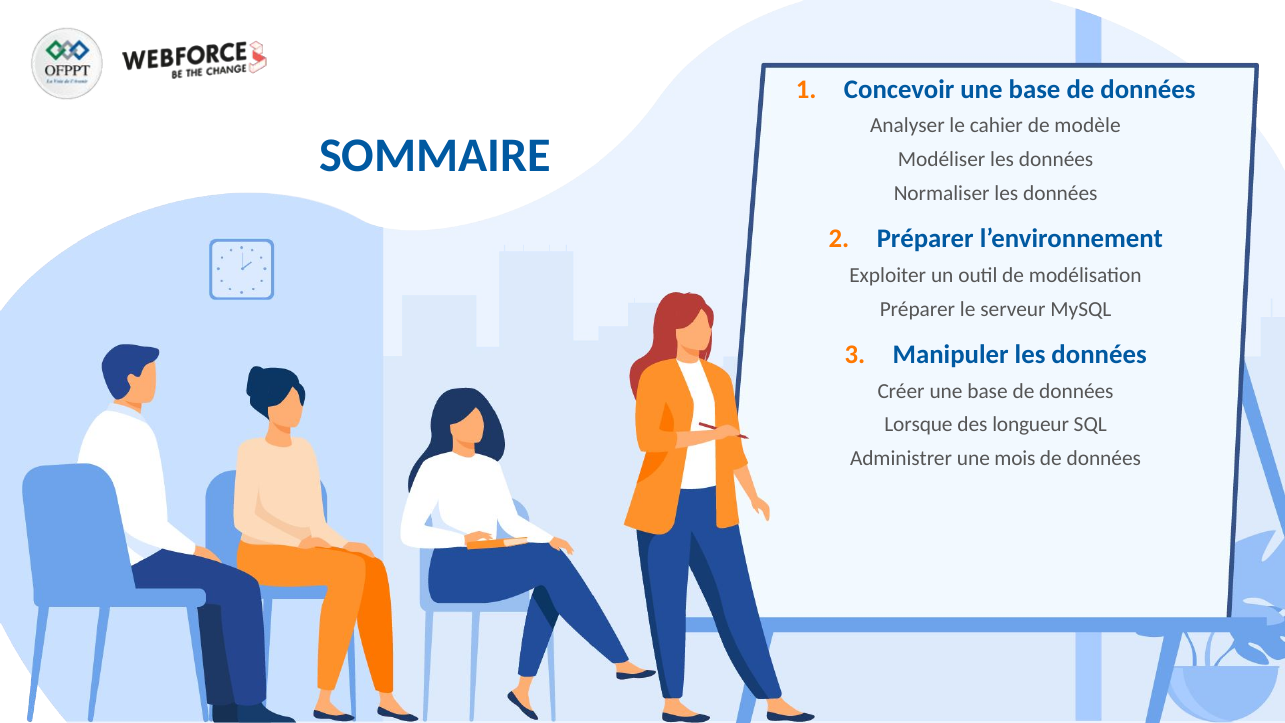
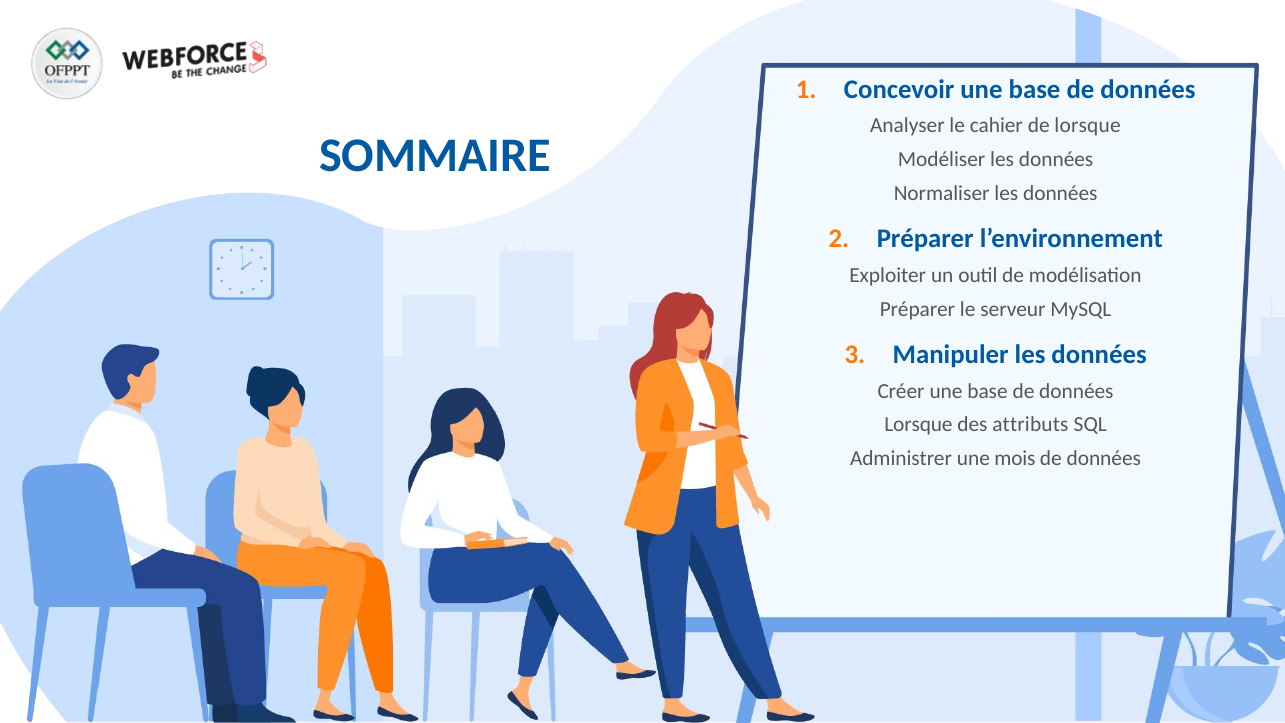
de modèle: modèle -> lorsque
longueur: longueur -> attributs
